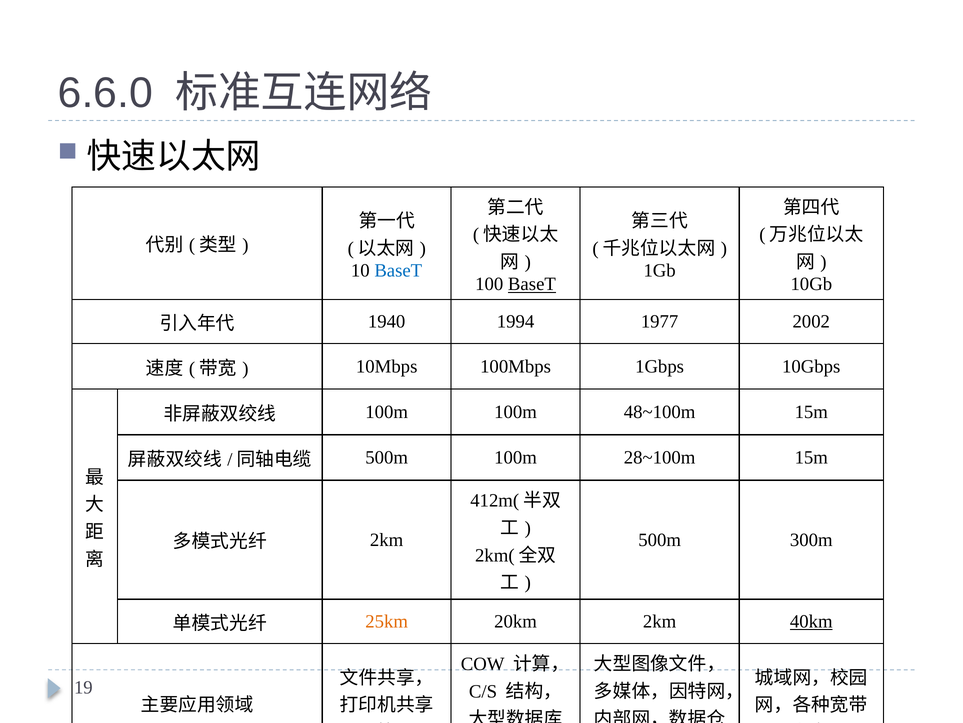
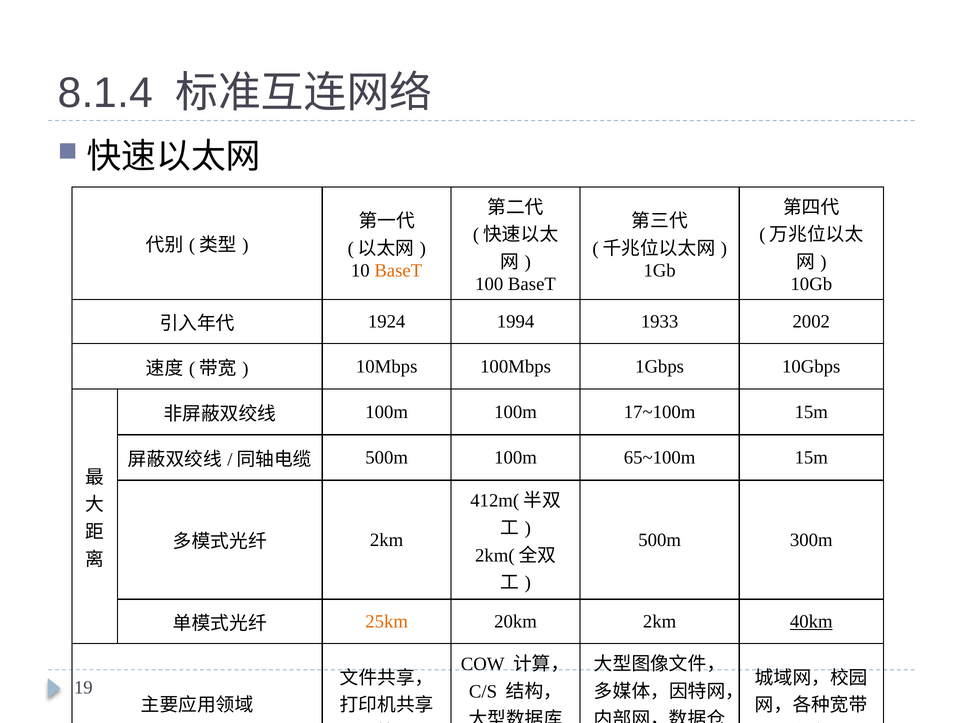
6.6.0: 6.6.0 -> 8.1.4
BaseT at (398, 270) colour: blue -> orange
BaseT at (532, 284) underline: present -> none
1940: 1940 -> 1924
1977: 1977 -> 1933
48~100m: 48~100m -> 17~100m
28~100m: 28~100m -> 65~100m
